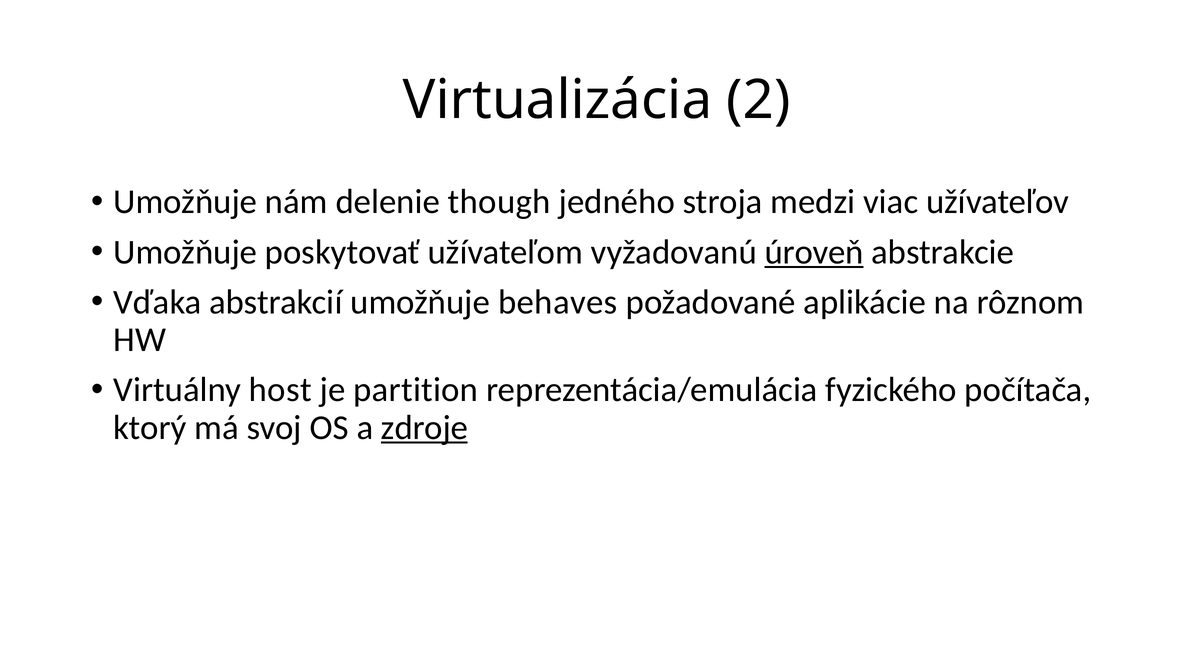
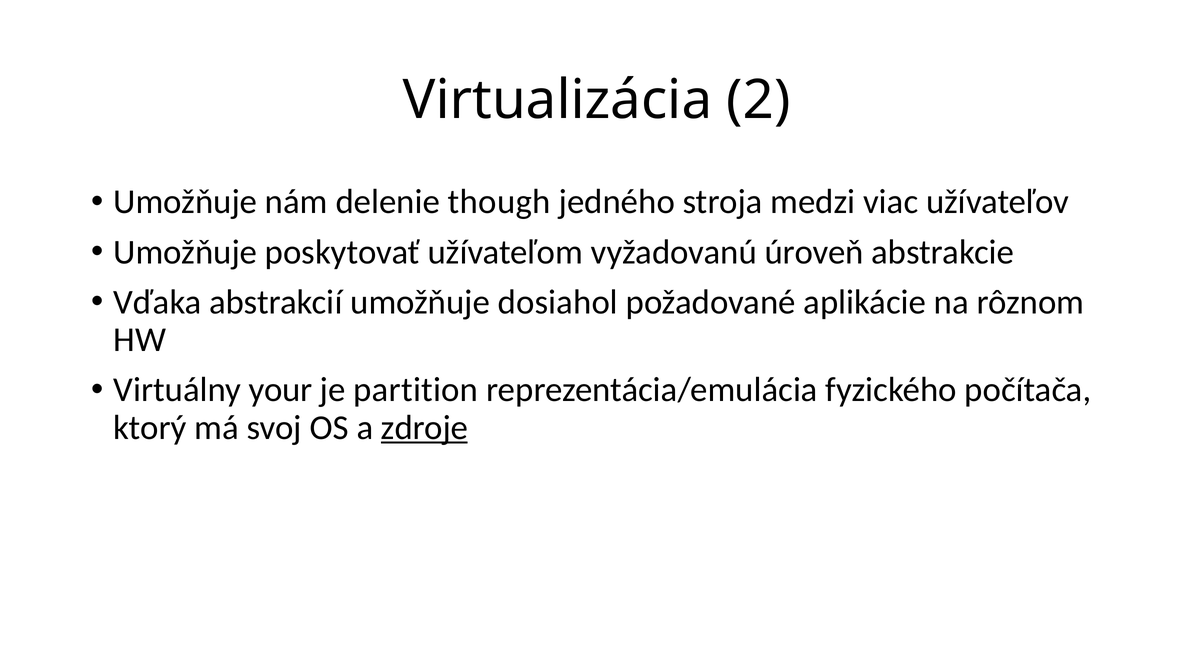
úroveň underline: present -> none
behaves: behaves -> dosiahol
host: host -> your
